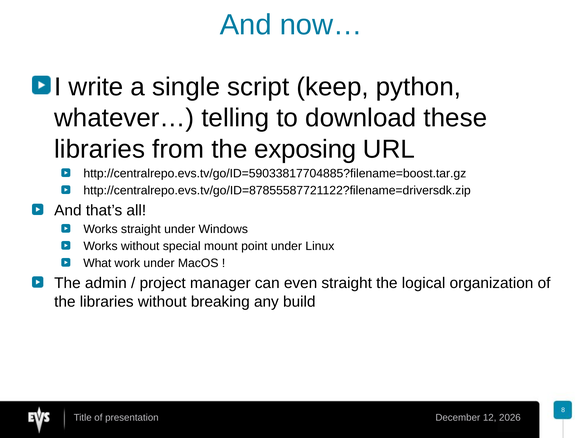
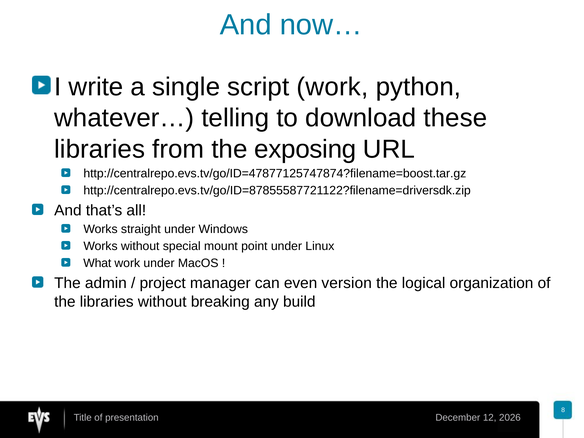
script keep: keep -> work
http://centralrepo.evs.tv/go/ID=59033817704885?filename=boost.tar.gz: http://centralrepo.evs.tv/go/ID=59033817704885?filename=boost.tar.gz -> http://centralrepo.evs.tv/go/ID=47877125747874?filename=boost.tar.gz
even straight: straight -> version
